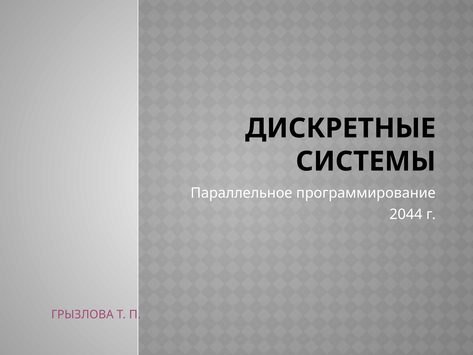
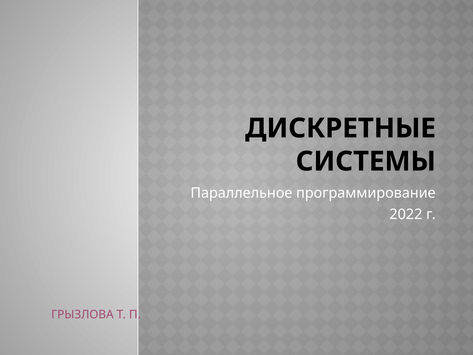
2044: 2044 -> 2022
